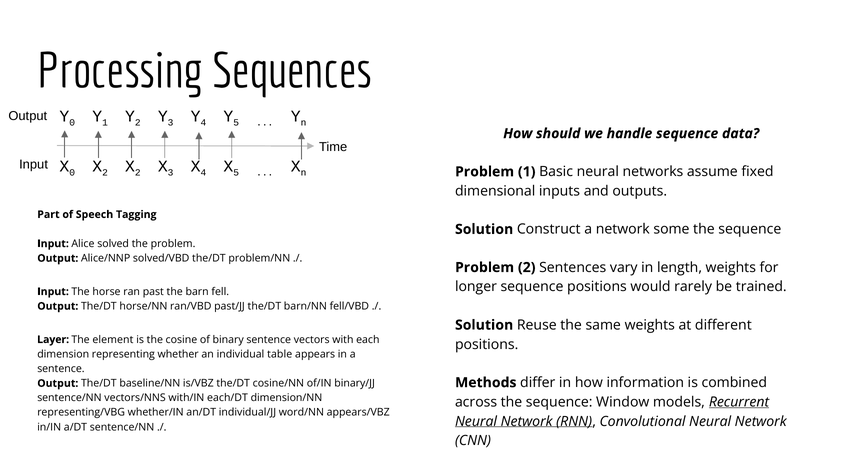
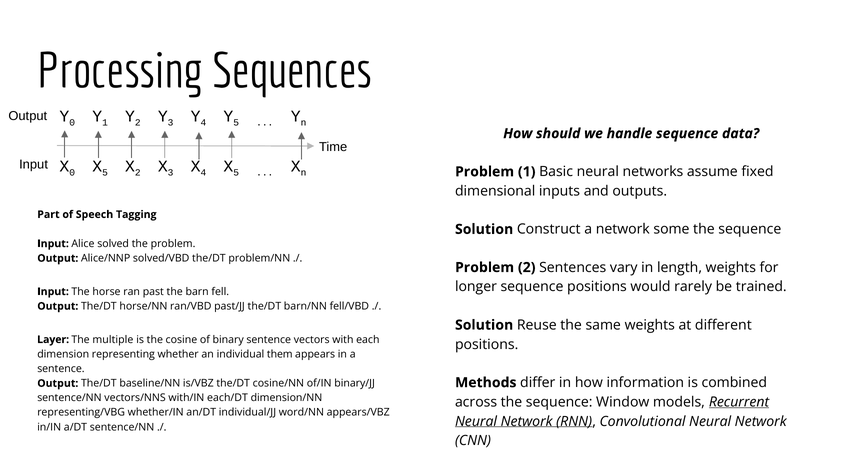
2 at (105, 173): 2 -> 5
element: element -> multiple
table: table -> them
